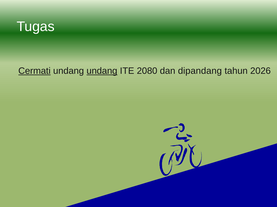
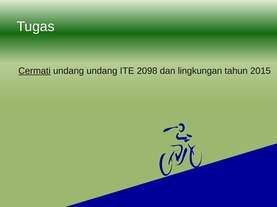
undang at (102, 71) underline: present -> none
2080: 2080 -> 2098
dipandang: dipandang -> lingkungan
2026: 2026 -> 2015
